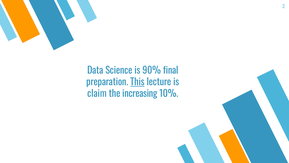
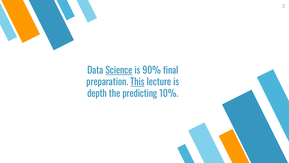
Science underline: none -> present
claim: claim -> depth
increasing: increasing -> predicting
